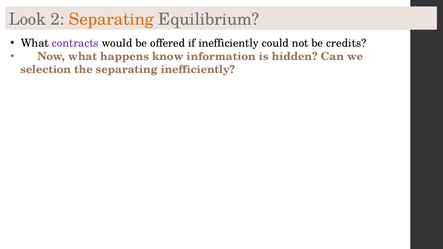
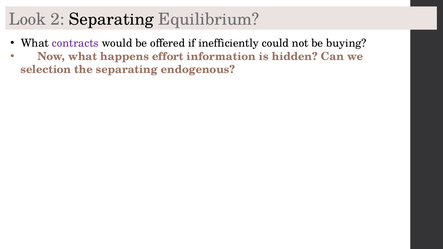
Separating at (111, 19) colour: orange -> black
credits: credits -> buying
know: know -> effort
separating inefficiently: inefficiently -> endogenous
